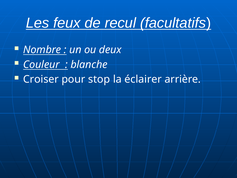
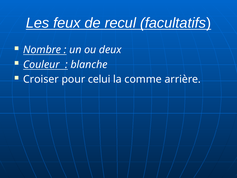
stop: stop -> celui
éclairer: éclairer -> comme
